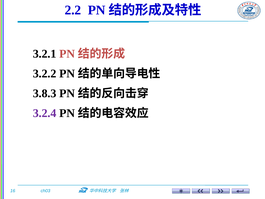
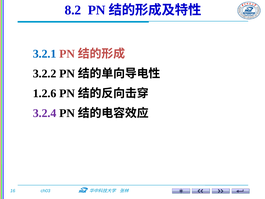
2.2: 2.2 -> 8.2
3.2.1 colour: black -> blue
3.8.3: 3.8.3 -> 1.2.6
